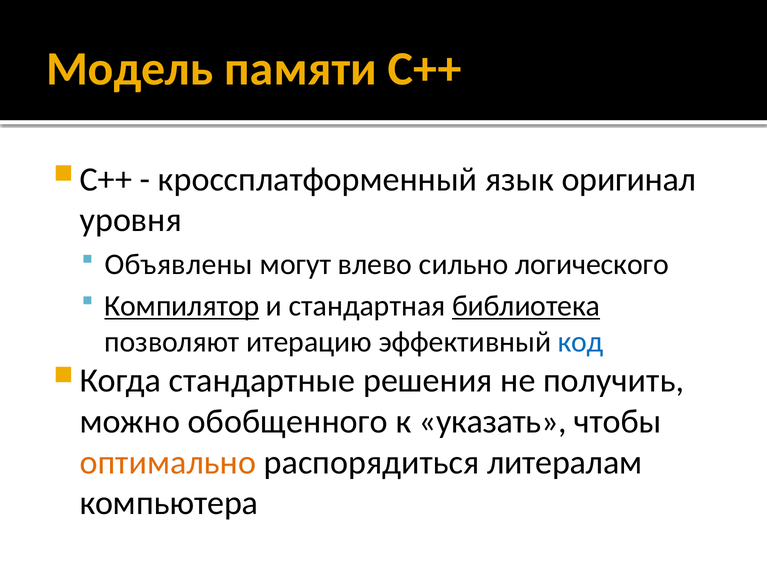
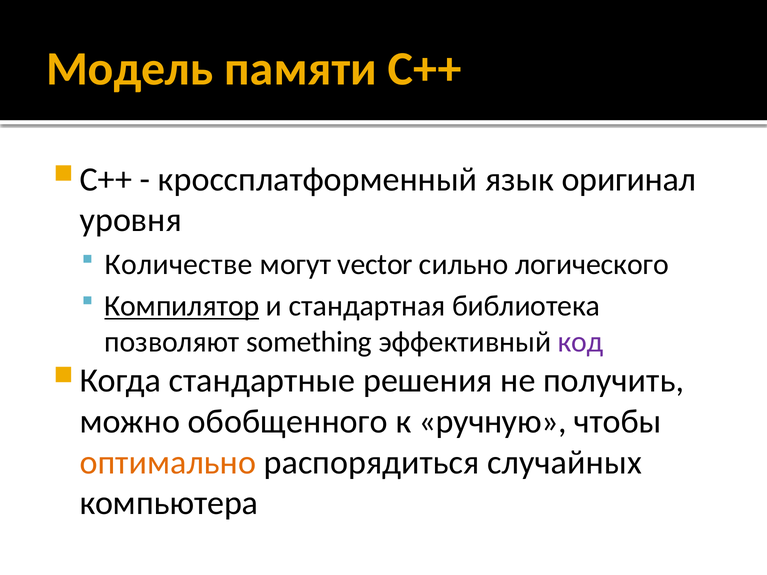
Объявлены: Объявлены -> Количестве
влево: влево -> vector
библиотека underline: present -> none
итерацию: итерацию -> something
код colour: blue -> purple
указать: указать -> ручную
литералам: литералам -> случайных
